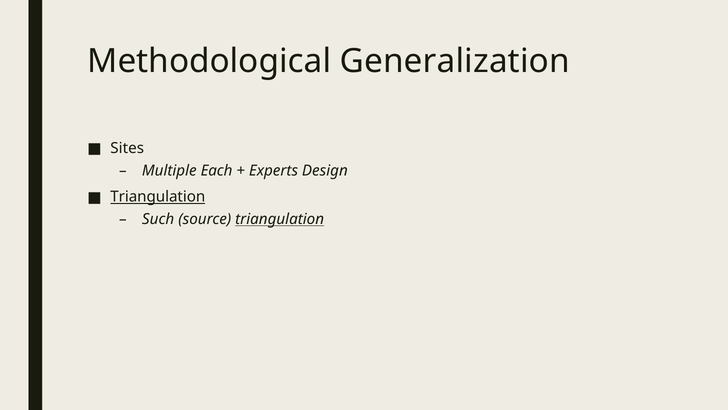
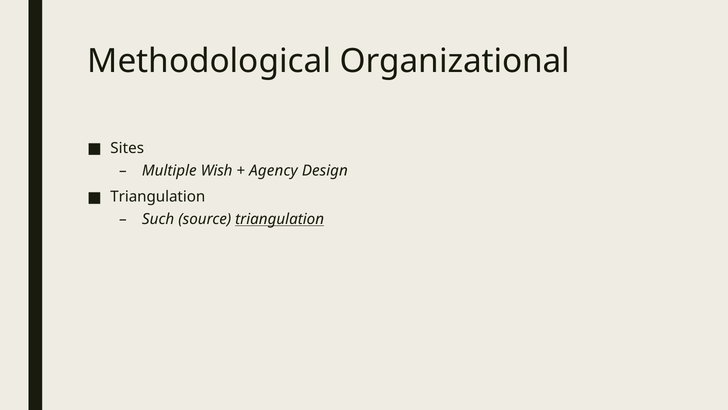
Generalization: Generalization -> Organizational
Each: Each -> Wish
Experts: Experts -> Agency
Triangulation at (158, 197) underline: present -> none
